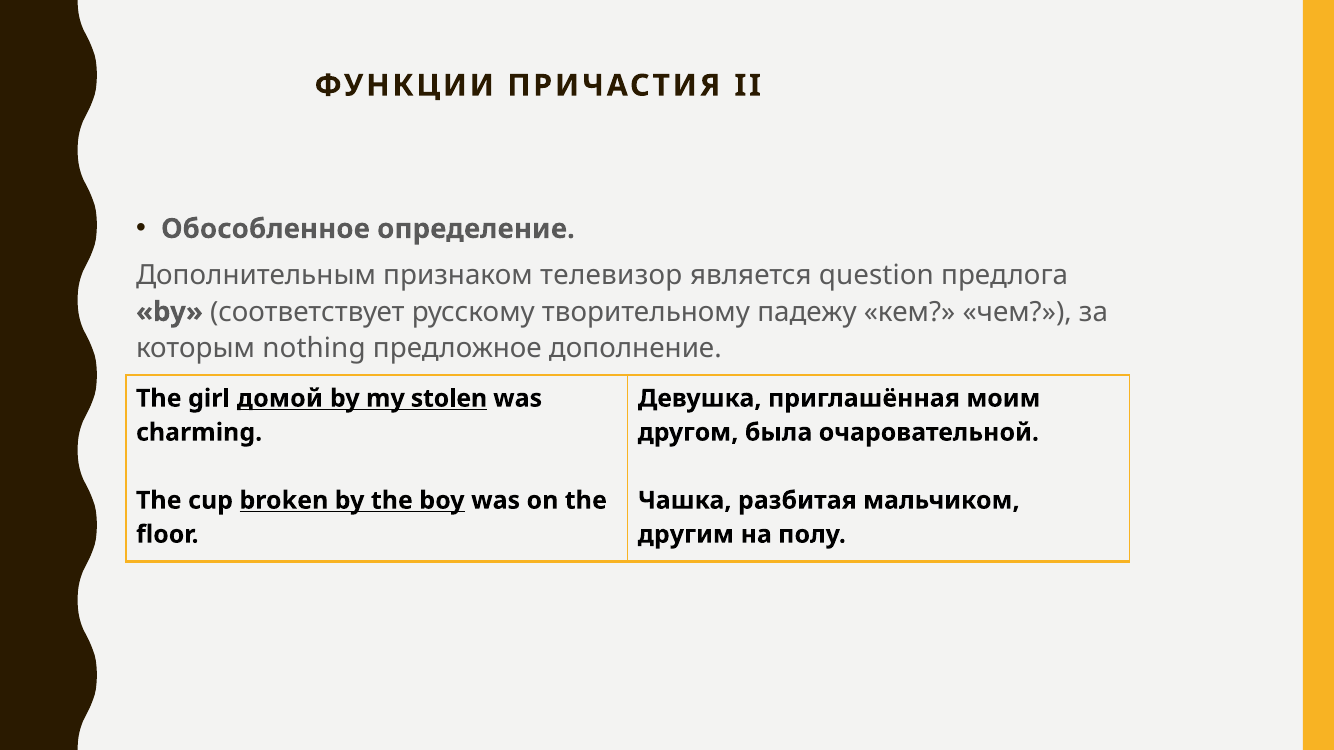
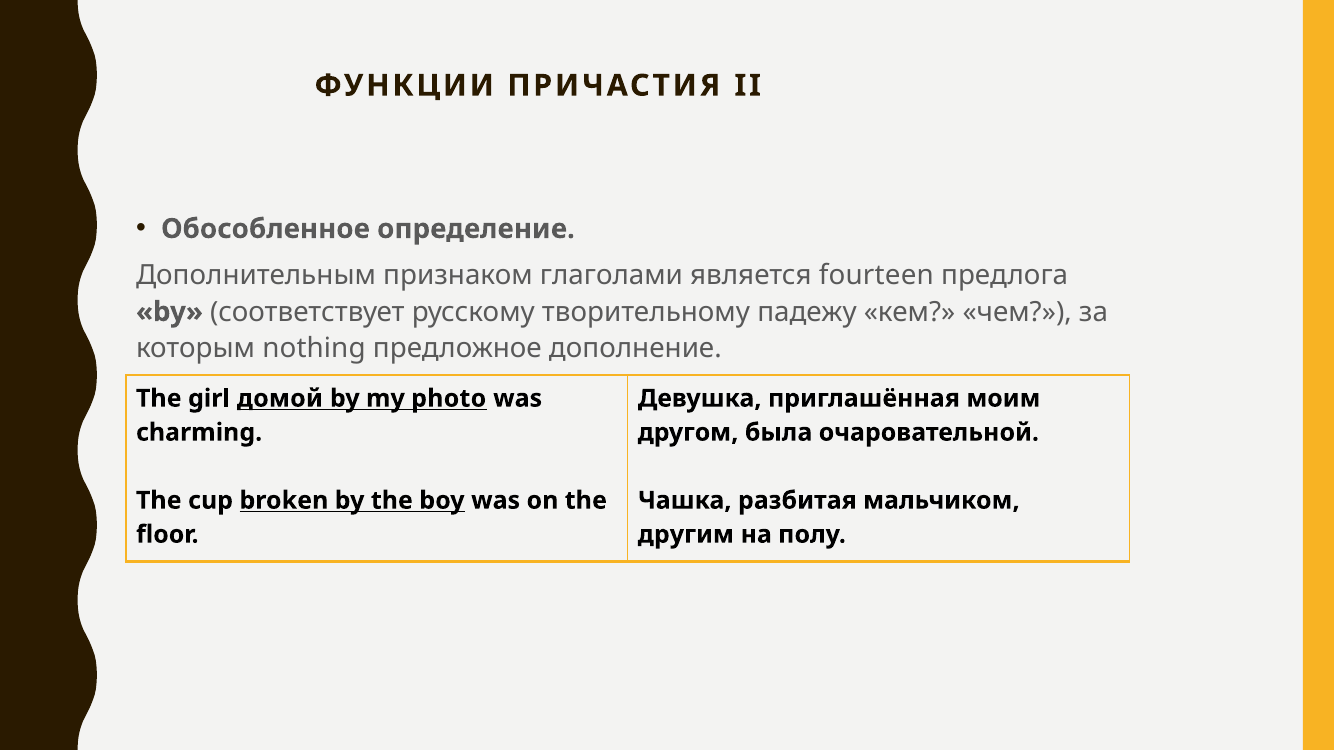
телевизор: телевизор -> глаголами
question: question -> fourteen
stolen: stolen -> photo
